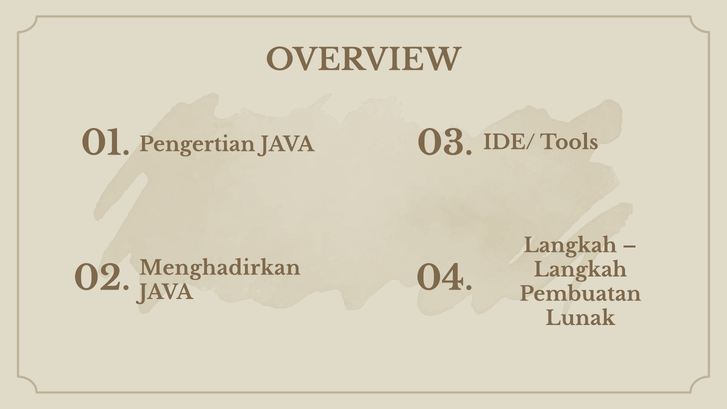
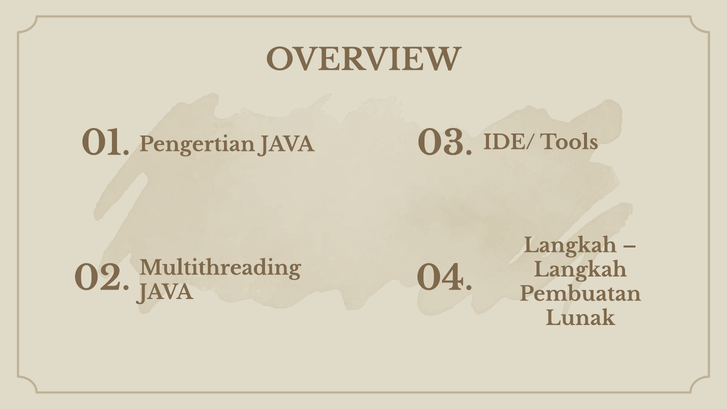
Menghadirkan: Menghadirkan -> Multithreading
